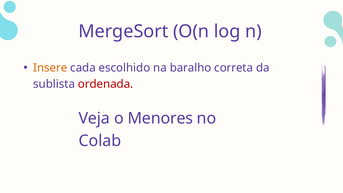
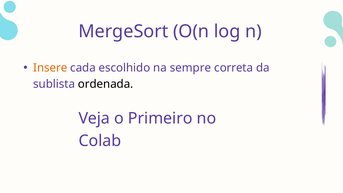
baralho: baralho -> sempre
ordenada colour: red -> black
Menores: Menores -> Primeiro
